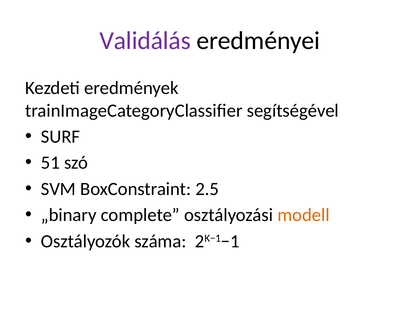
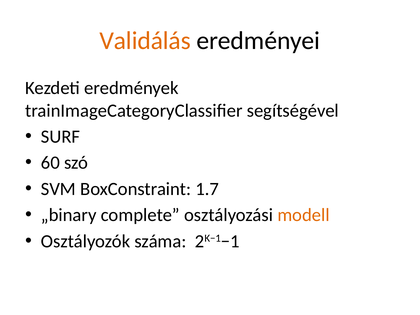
Validálás colour: purple -> orange
51: 51 -> 60
2.5: 2.5 -> 1.7
